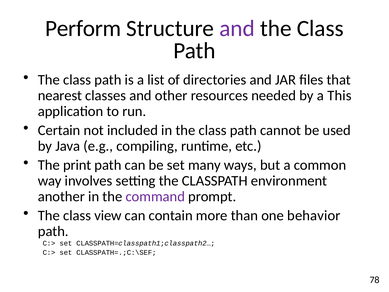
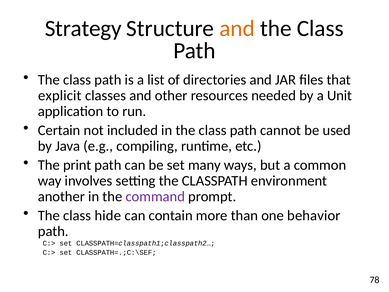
Perform: Perform -> Strategy
and at (237, 28) colour: purple -> orange
nearest: nearest -> explicit
This: This -> Unit
view: view -> hide
